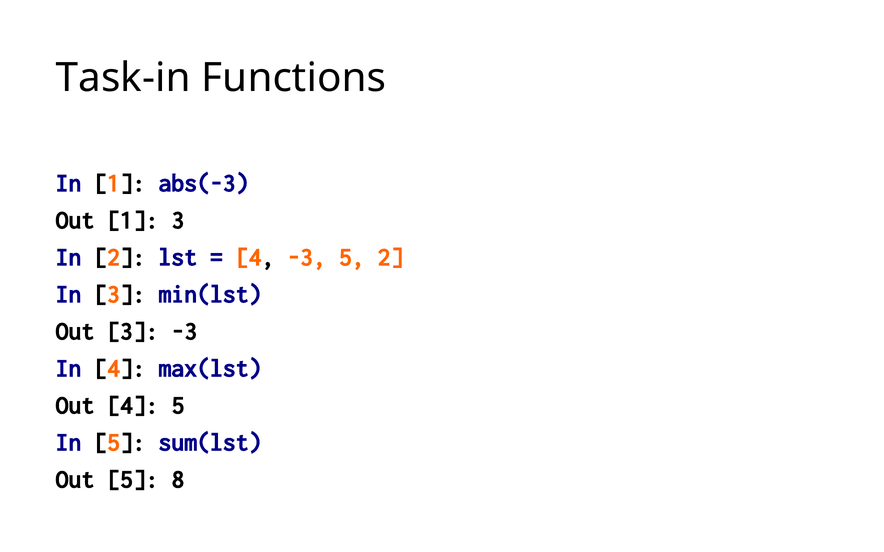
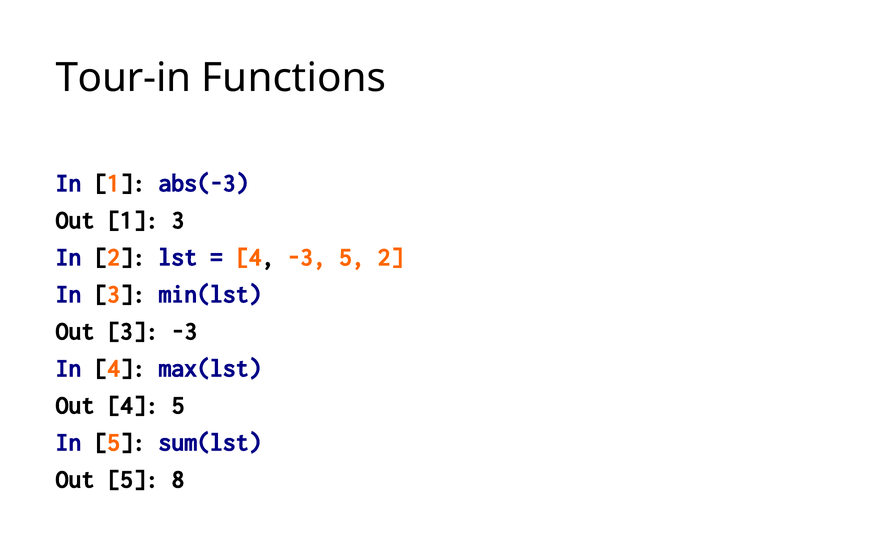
Task-in: Task-in -> Tour-in
